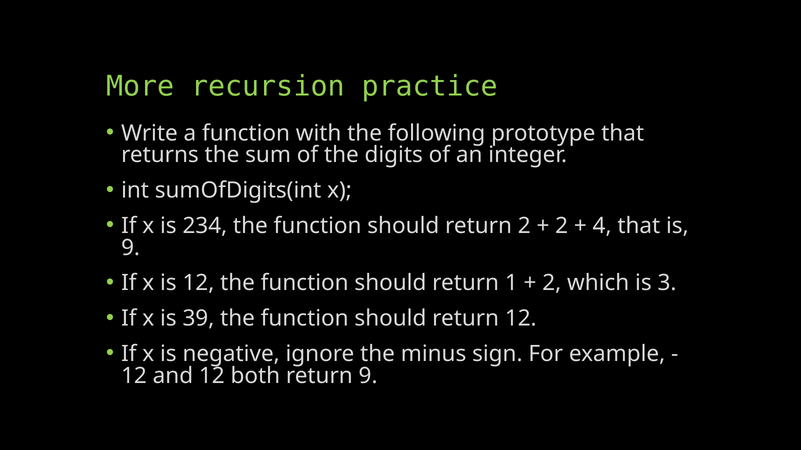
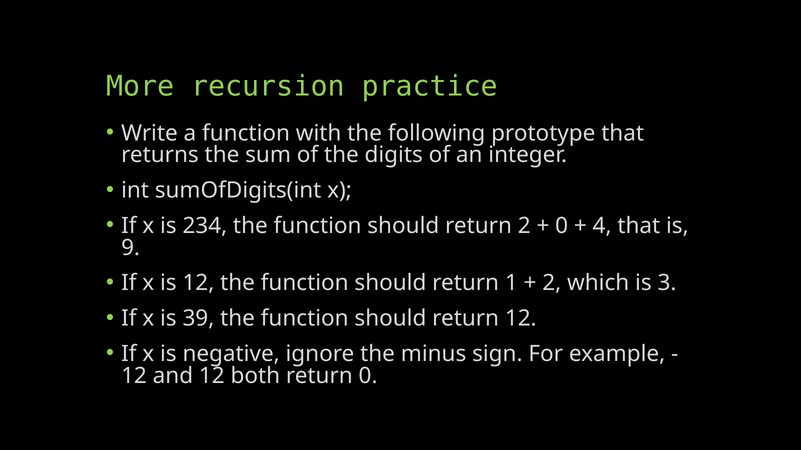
2 at (562, 226): 2 -> 0
return 9: 9 -> 0
